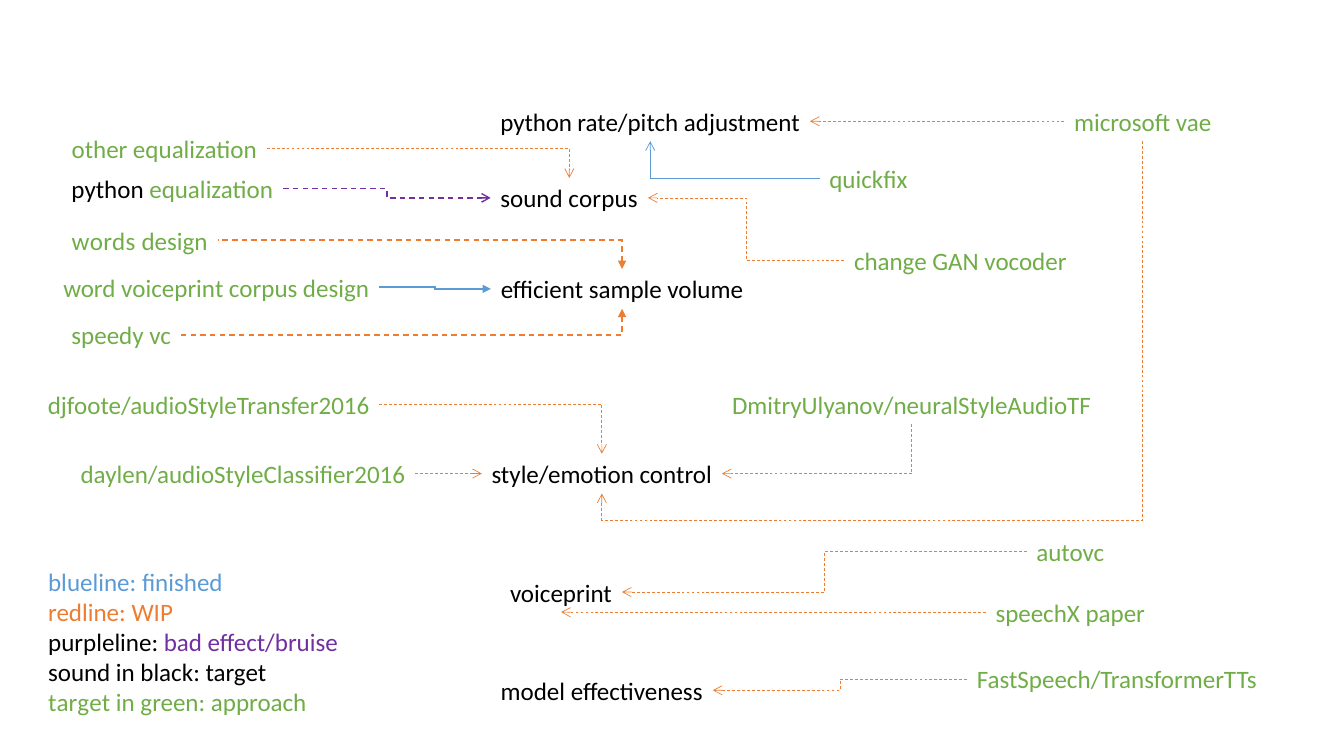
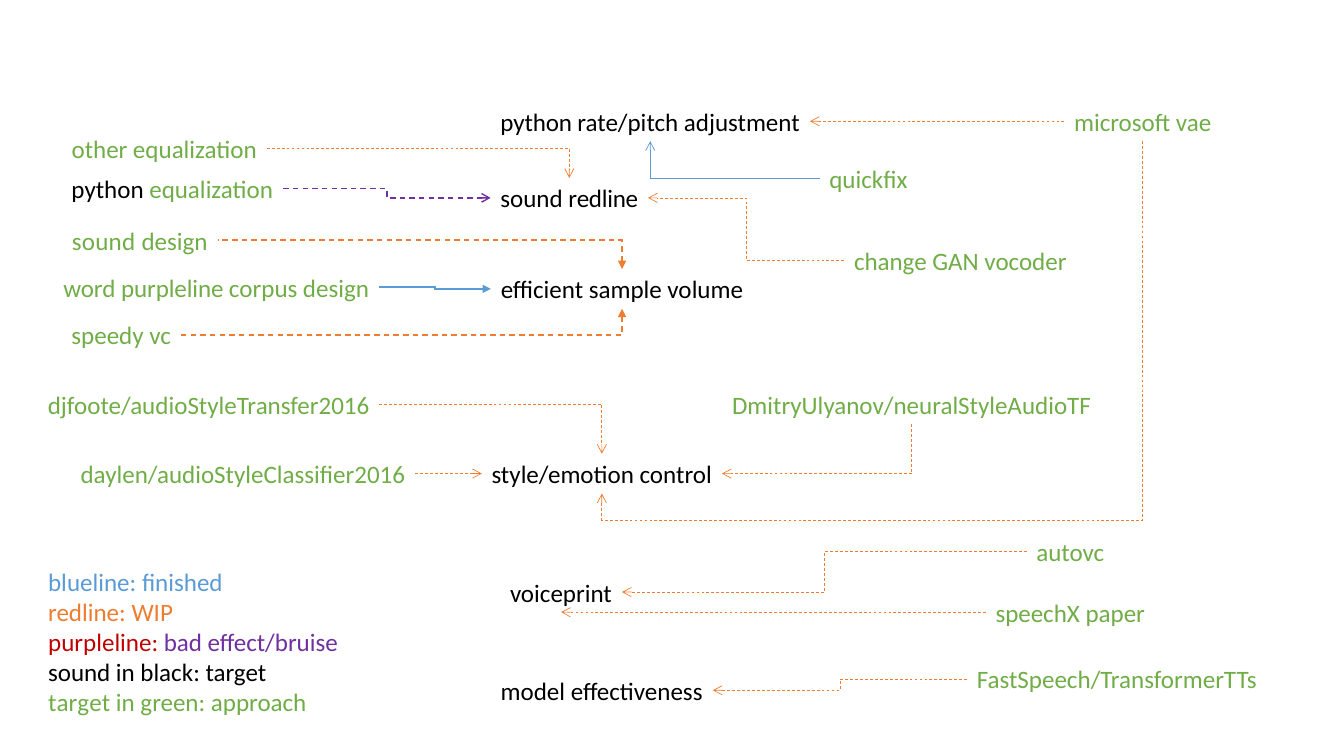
sound corpus: corpus -> redline
words at (104, 242): words -> sound
word voiceprint: voiceprint -> purpleline
purpleline at (103, 643) colour: black -> red
